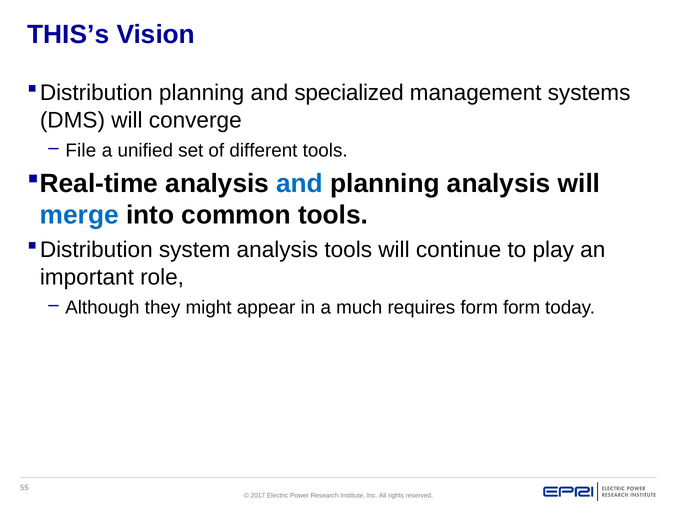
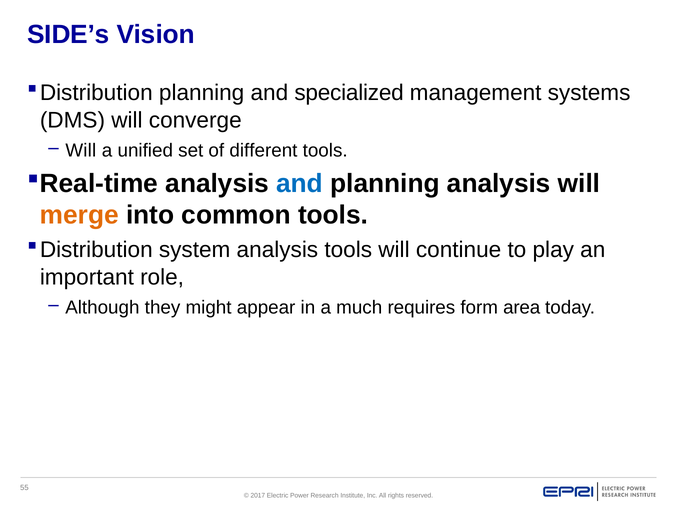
THIS’s: THIS’s -> SIDE’s
File at (81, 150): File -> Will
merge colour: blue -> orange
form form: form -> area
